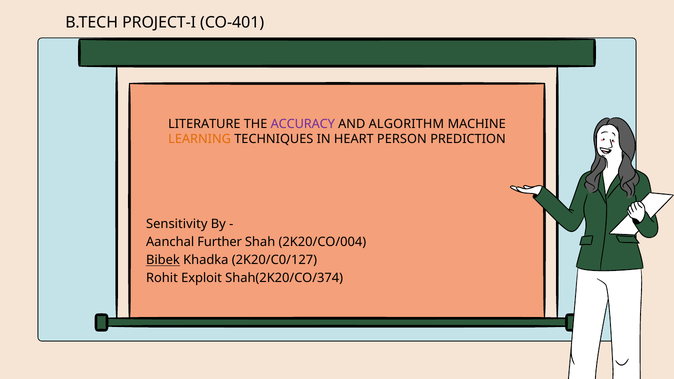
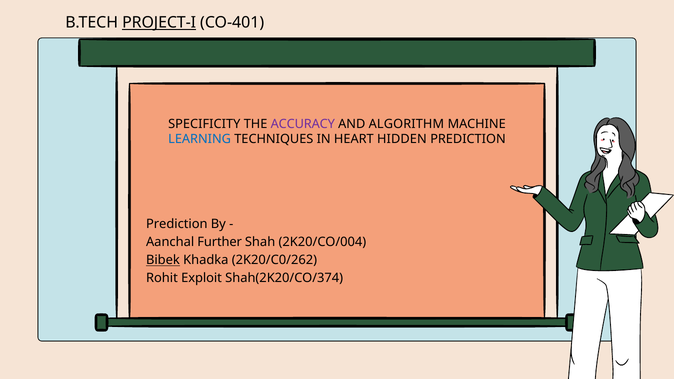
PROJECT-I underline: none -> present
LITERATURE: LITERATURE -> SPECIFICITY
LEARNING colour: orange -> blue
PERSON: PERSON -> HIDDEN
Sensitivity at (177, 224): Sensitivity -> Prediction
2K20/C0/127: 2K20/C0/127 -> 2K20/C0/262
